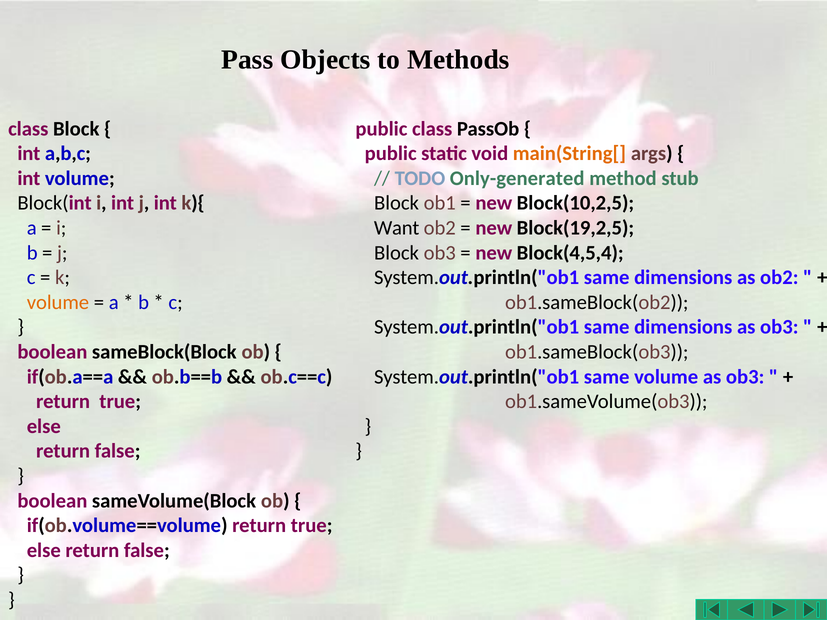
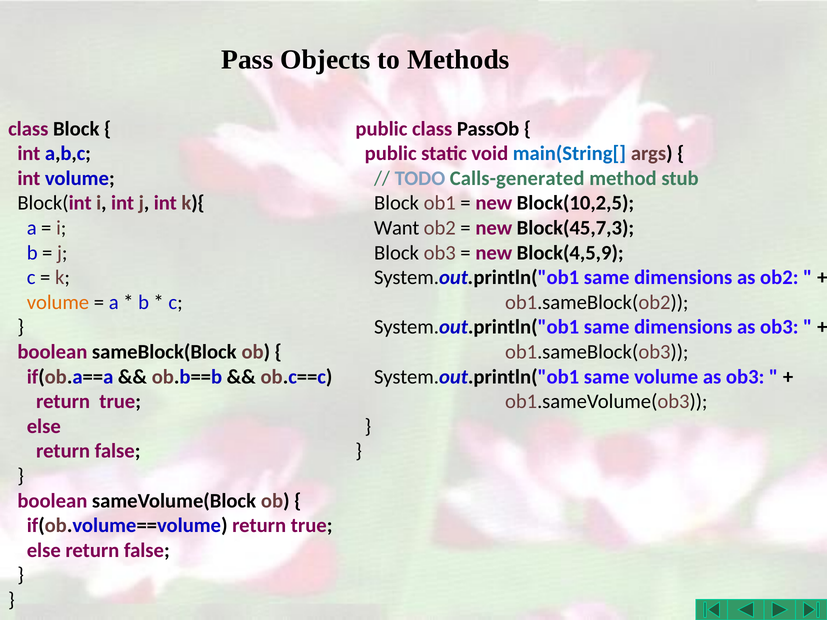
main(String[ colour: orange -> blue
Only-generated: Only-generated -> Calls-generated
Block(19,2,5: Block(19,2,5 -> Block(45,7,3
Block(4,5,4: Block(4,5,4 -> Block(4,5,9
